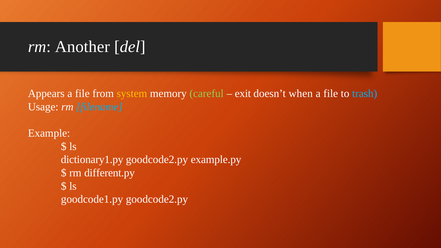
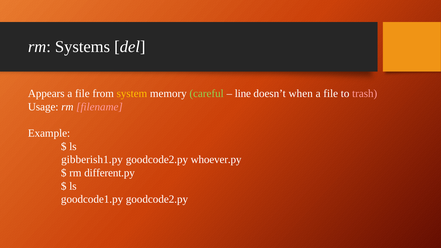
Another: Another -> Systems
exit: exit -> line
trash colour: light blue -> pink
filename colour: light blue -> pink
dictionary1.py: dictionary1.py -> gibberish1.py
example.py: example.py -> whoever.py
